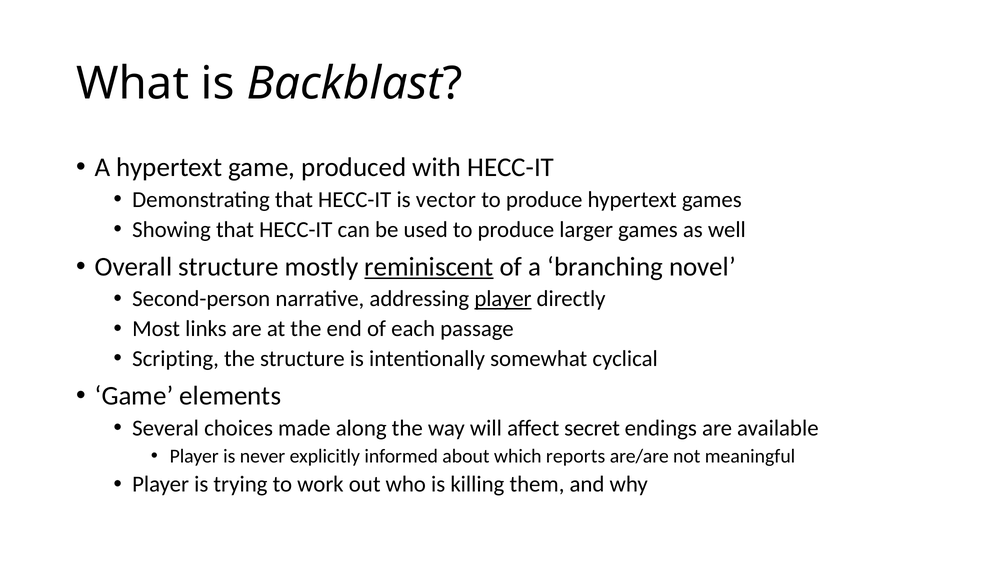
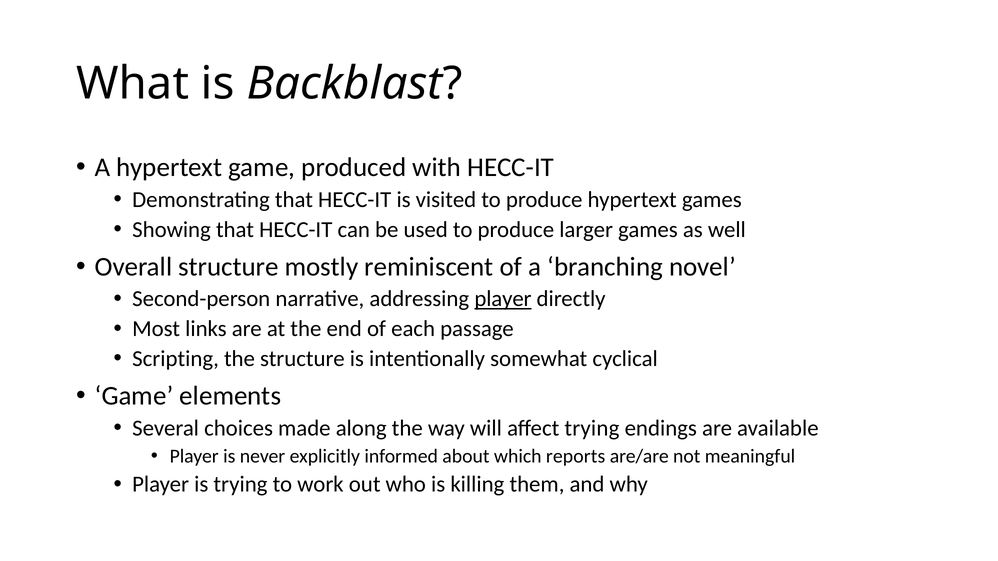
vector: vector -> visited
reminiscent underline: present -> none
affect secret: secret -> trying
